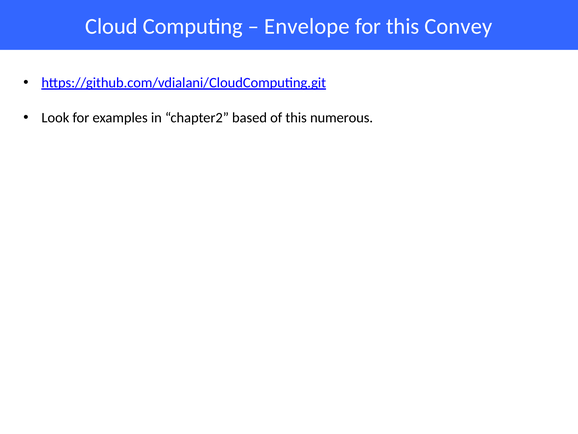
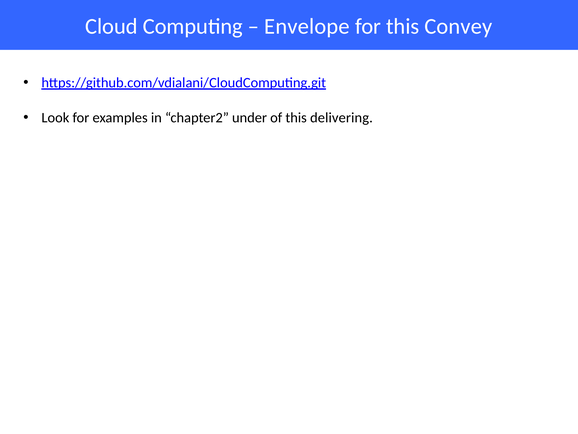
based: based -> under
numerous: numerous -> delivering
